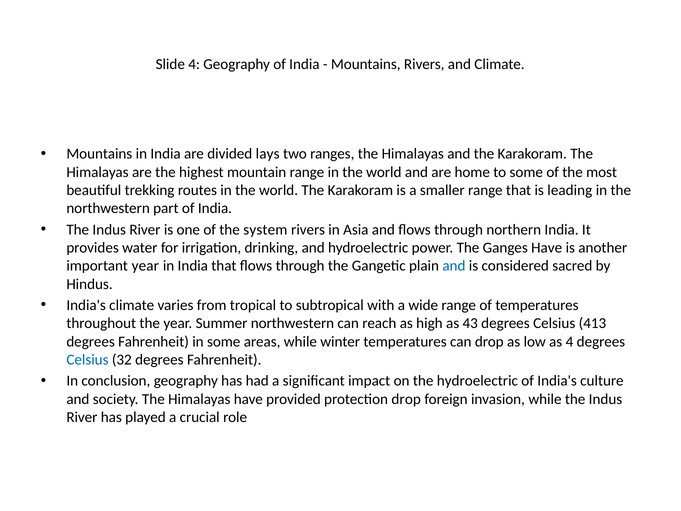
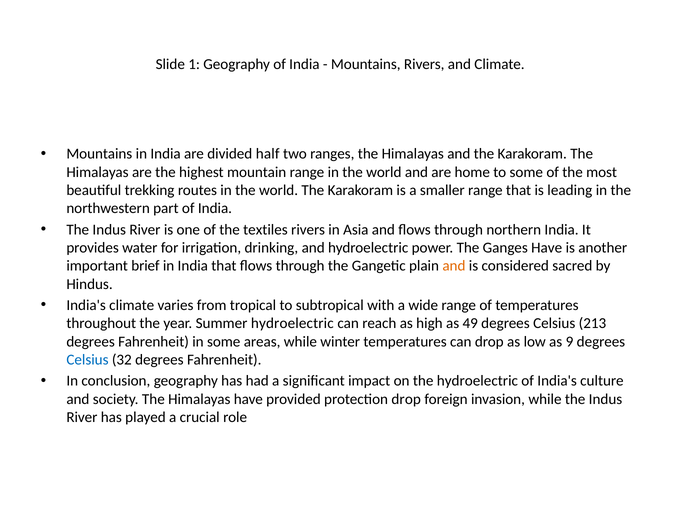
Slide 4: 4 -> 1
lays: lays -> half
system: system -> textiles
important year: year -> brief
and at (454, 266) colour: blue -> orange
Summer northwestern: northwestern -> hydroelectric
43: 43 -> 49
413: 413 -> 213
as 4: 4 -> 9
